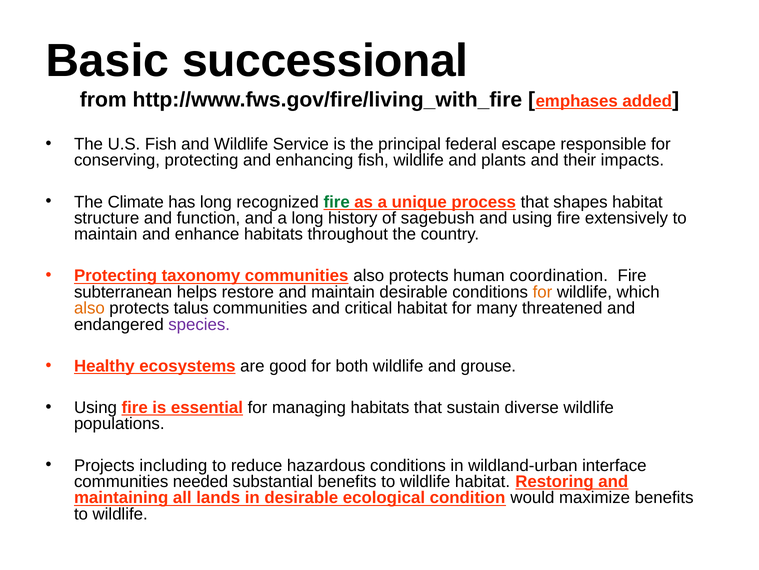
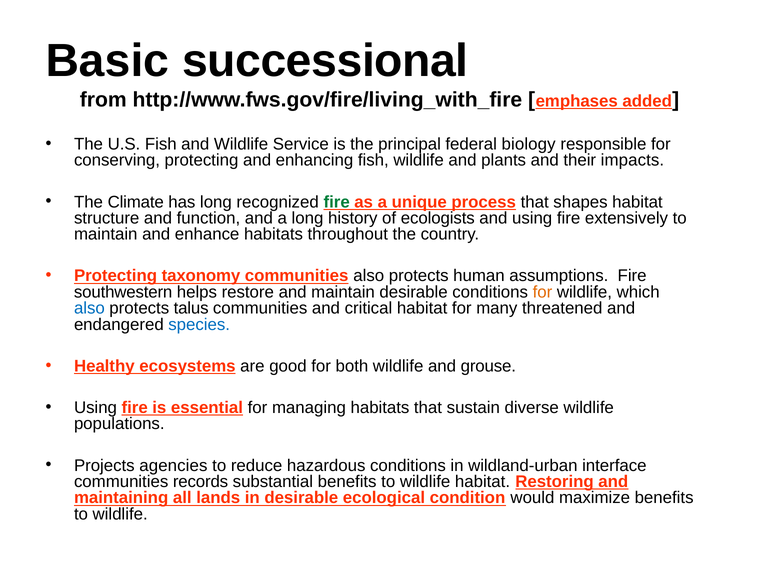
escape: escape -> biology
sagebush: sagebush -> ecologists
coordination: coordination -> assumptions
subterranean: subterranean -> southwestern
also at (89, 308) colour: orange -> blue
species colour: purple -> blue
including: including -> agencies
needed: needed -> records
